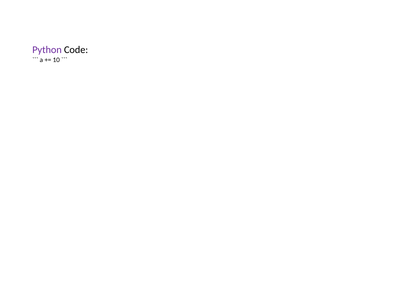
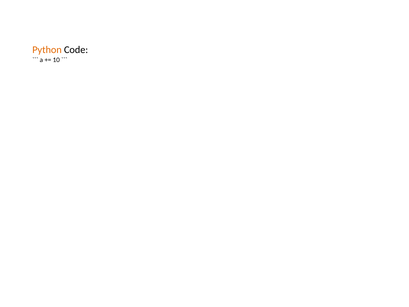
Python colour: purple -> orange
